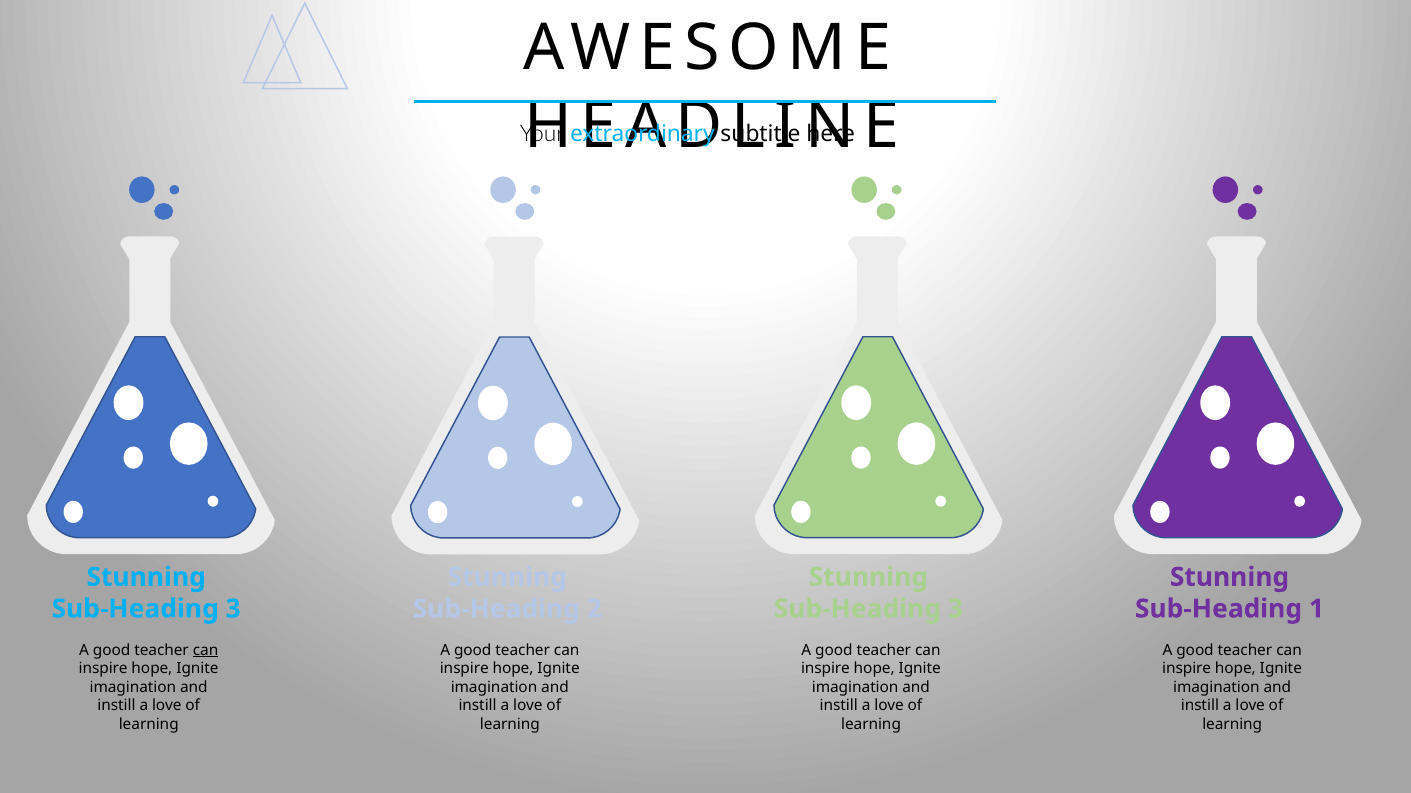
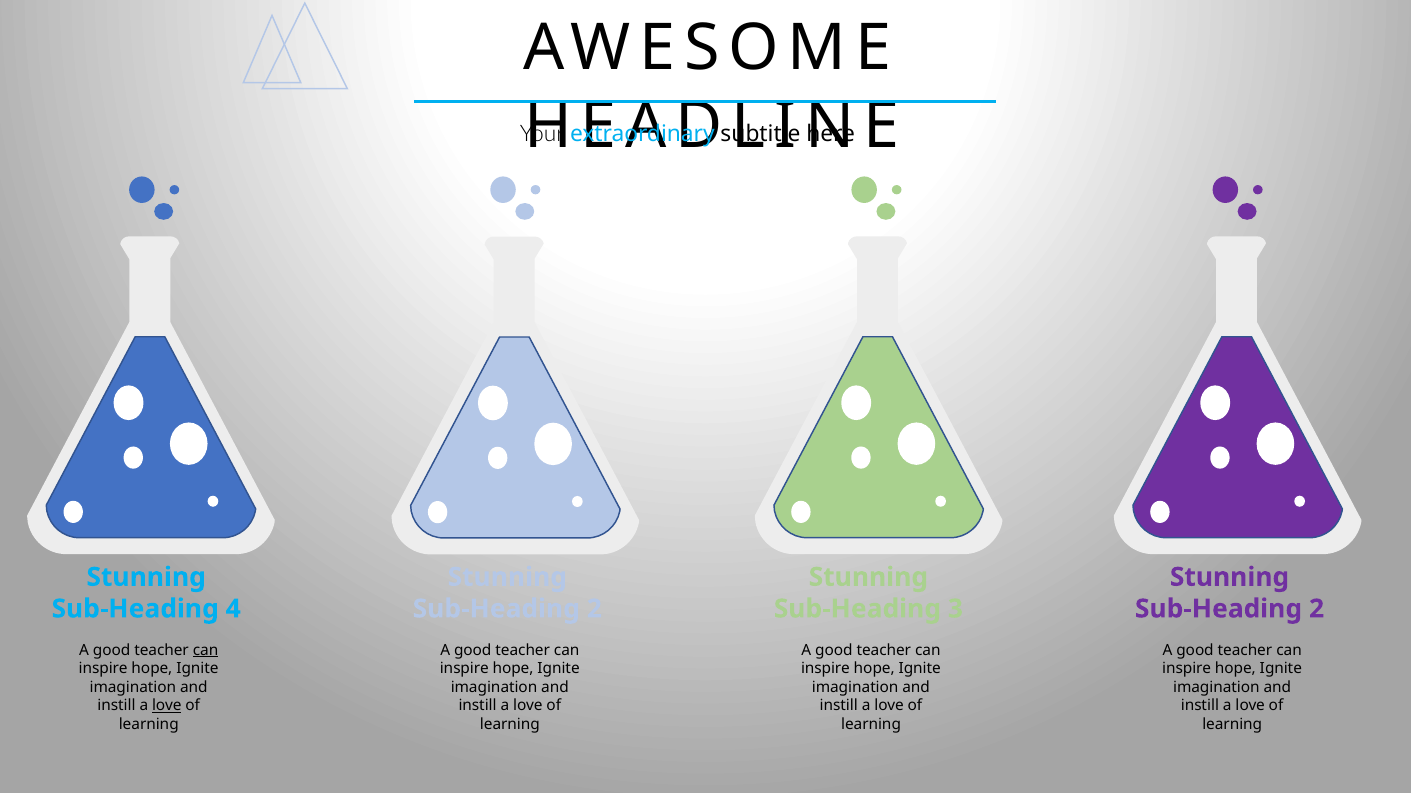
3 at (233, 609): 3 -> 4
1 at (1317, 609): 1 -> 2
love at (167, 706) underline: none -> present
